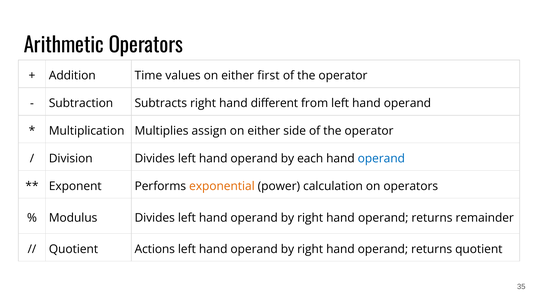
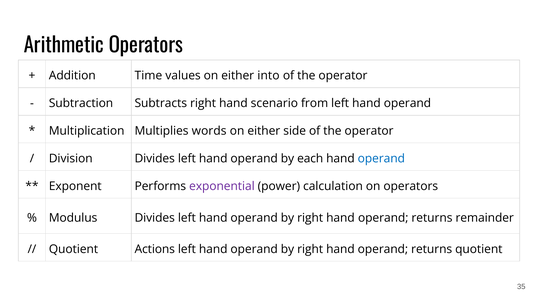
first: first -> into
different: different -> scenario
assign: assign -> words
exponential colour: orange -> purple
